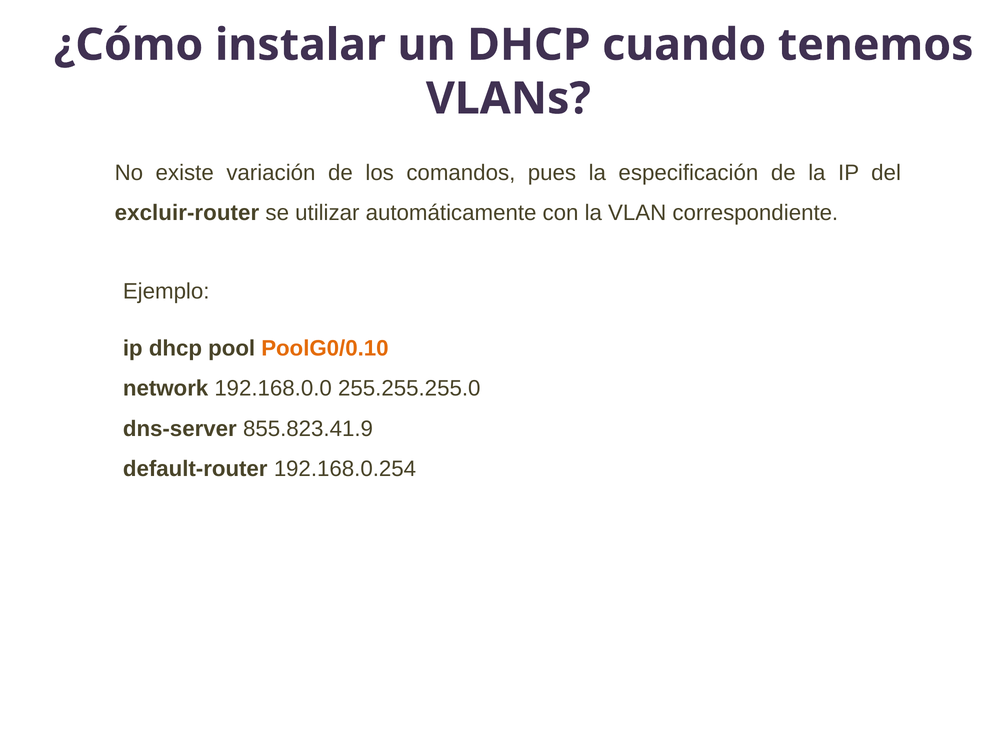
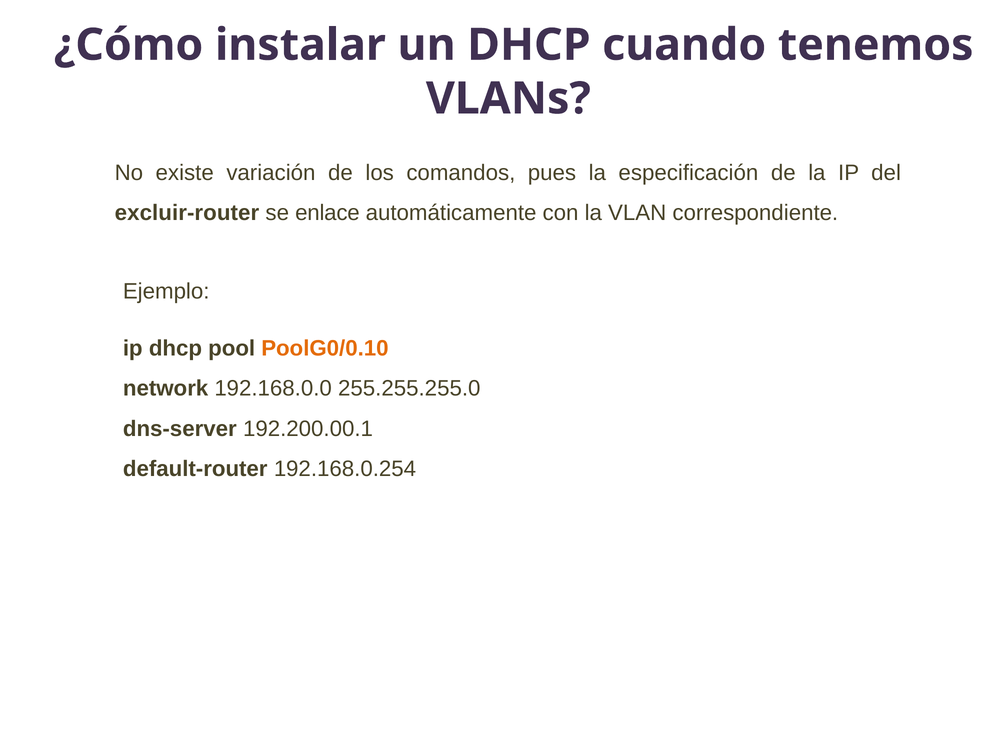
utilizar: utilizar -> enlace
855.823.41.9: 855.823.41.9 -> 192.200.00.1
